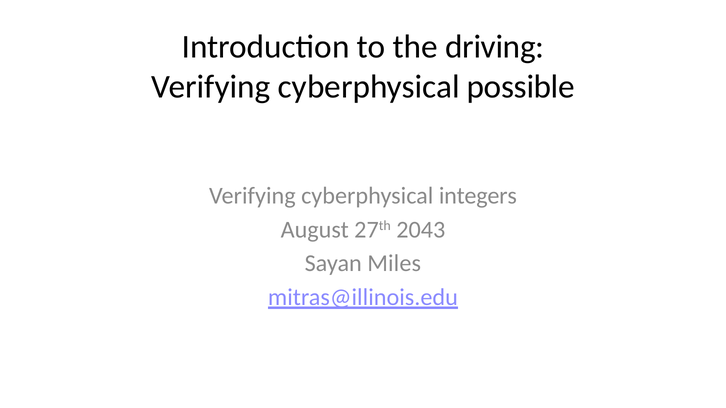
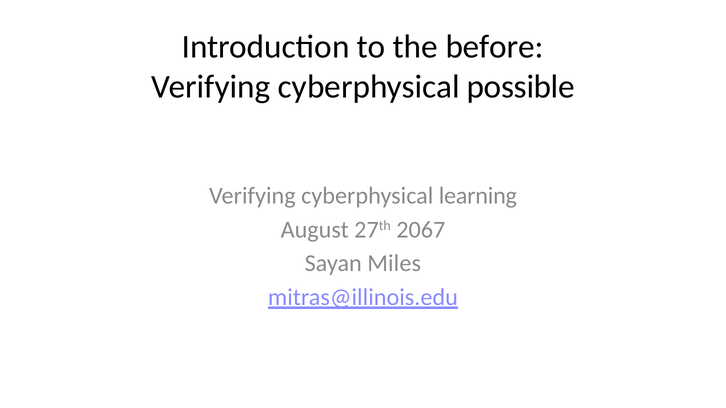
driving: driving -> before
integers: integers -> learning
2043: 2043 -> 2067
